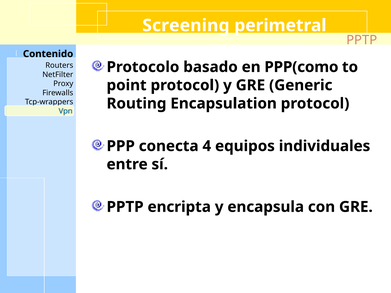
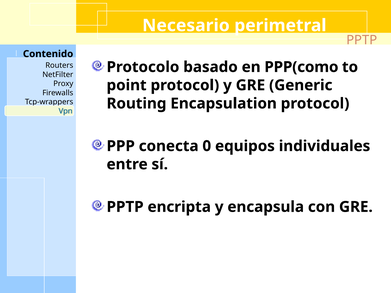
Screening: Screening -> Necesario
4: 4 -> 0
